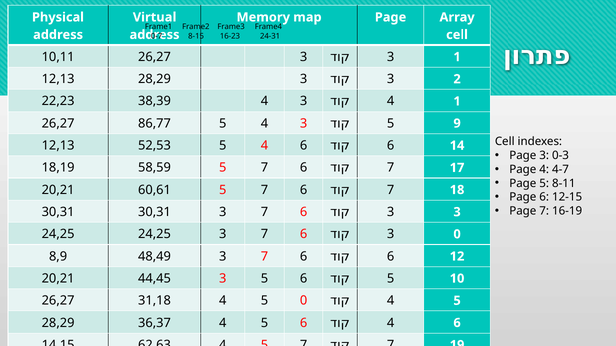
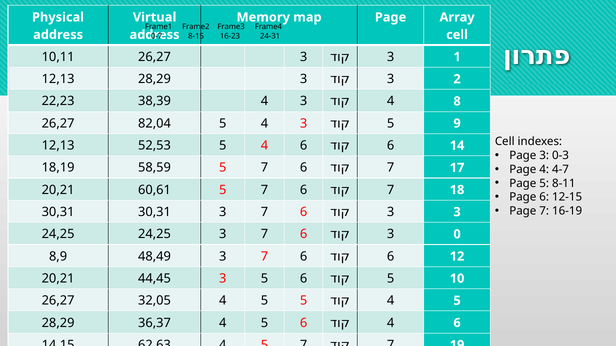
4 1: 1 -> 8
86,77: 86,77 -> 82,04
31,18: 31,18 -> 32,05
5 0: 0 -> 5
